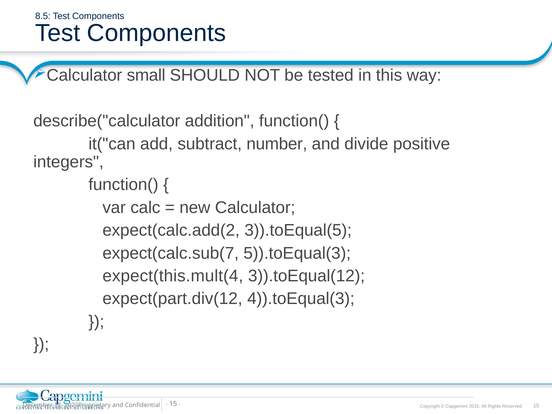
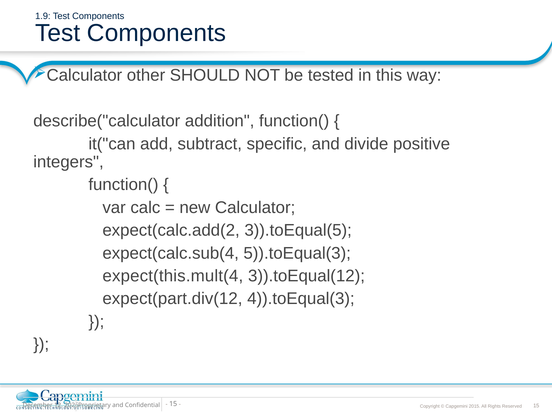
8.5: 8.5 -> 1.9
small: small -> other
number: number -> specific
expect(calc.sub(7: expect(calc.sub(7 -> expect(calc.sub(4
